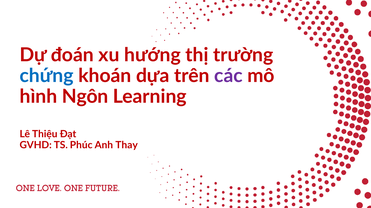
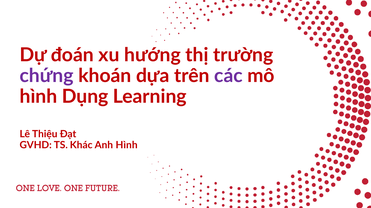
chứng colour: blue -> purple
Ngôn: Ngôn -> Dụng
Phúc: Phúc -> Khác
Anh Thay: Thay -> Hình
